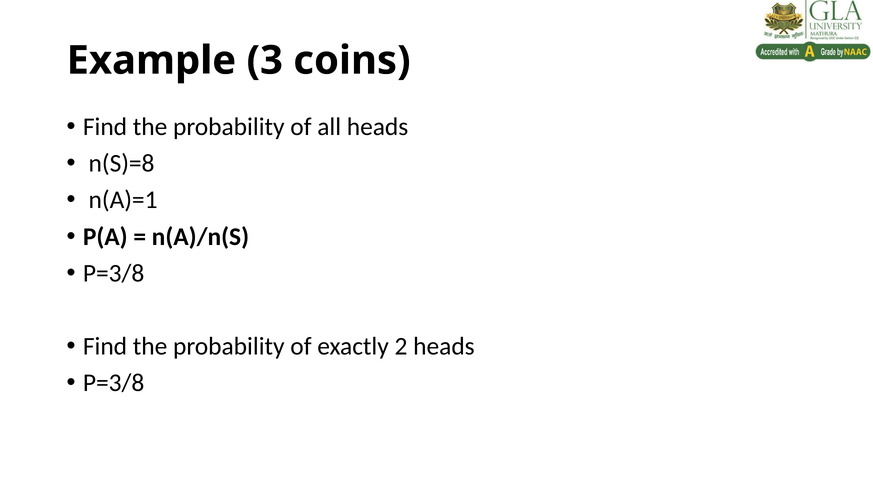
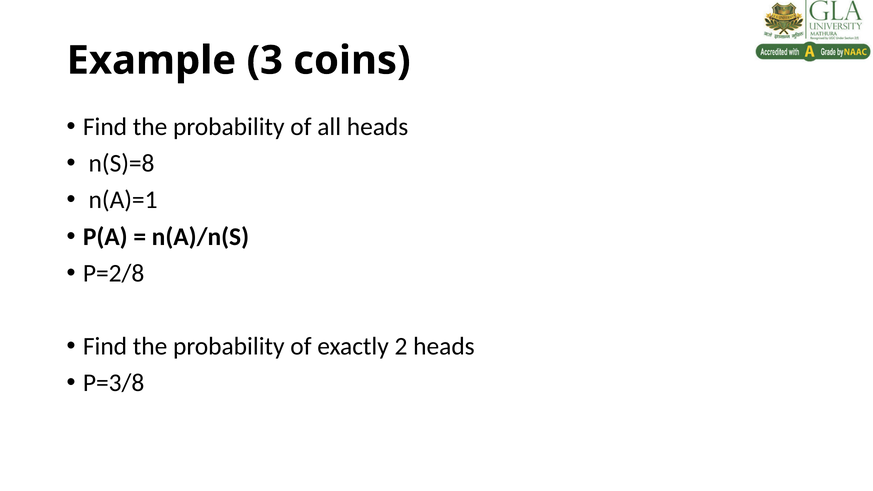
P=3/8 at (114, 273): P=3/8 -> P=2/8
